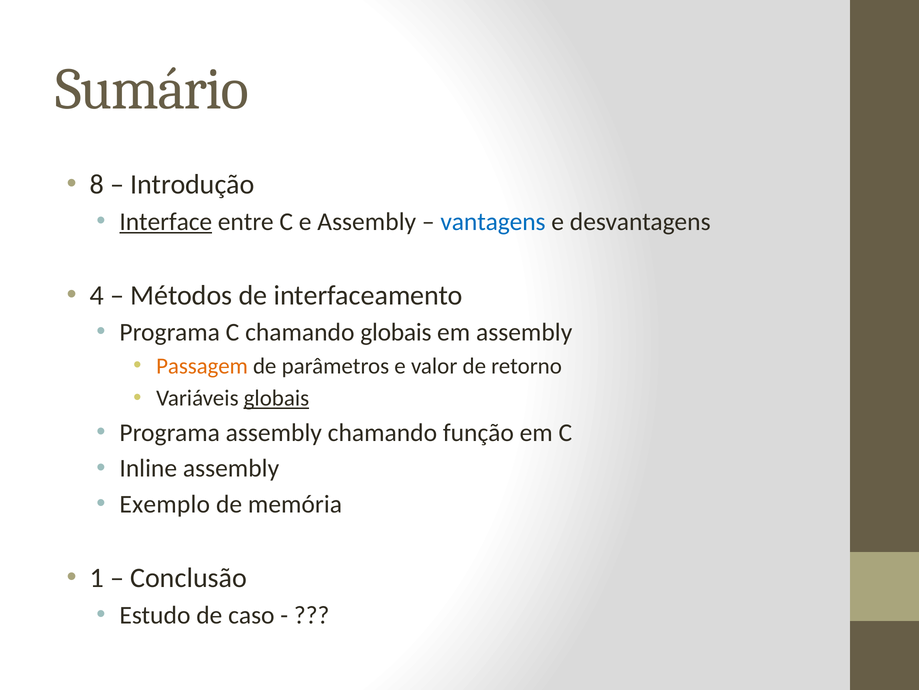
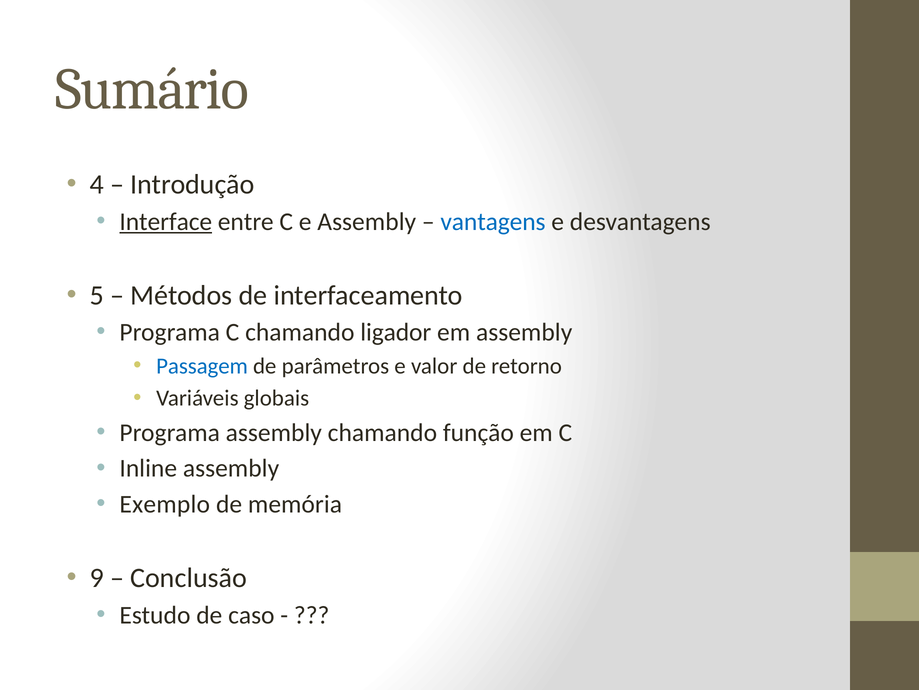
8: 8 -> 4
4: 4 -> 5
chamando globais: globais -> ligador
Passagem colour: orange -> blue
globais at (276, 398) underline: present -> none
1: 1 -> 9
